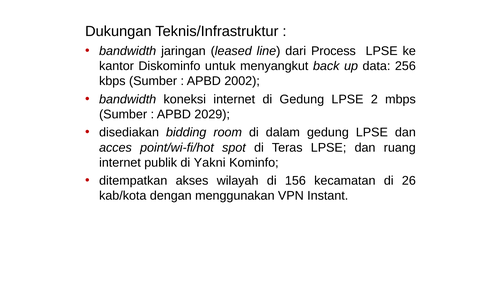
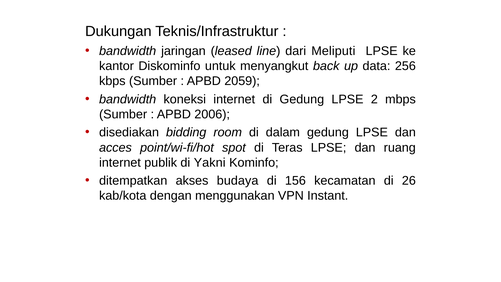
Process: Process -> Meliputi
2002: 2002 -> 2059
2029: 2029 -> 2006
wilayah: wilayah -> budaya
